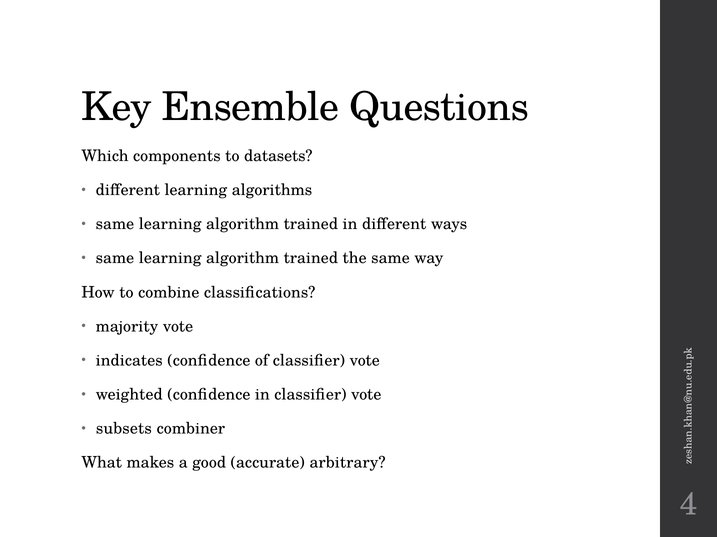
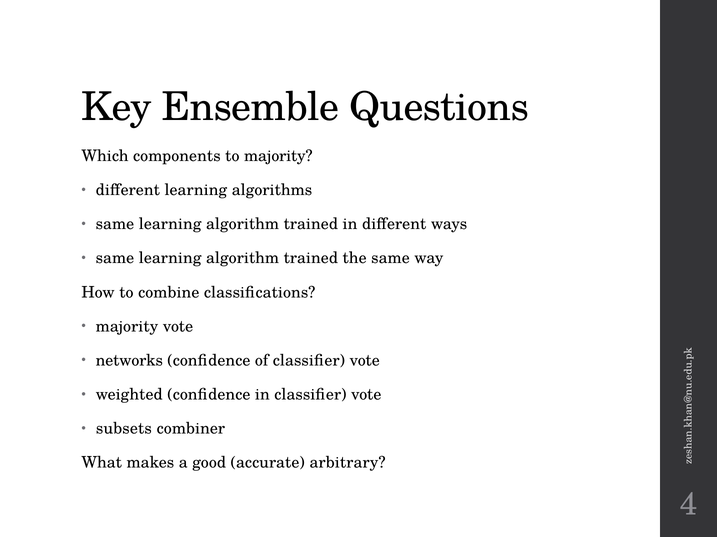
to datasets: datasets -> majority
indicates: indicates -> networks
